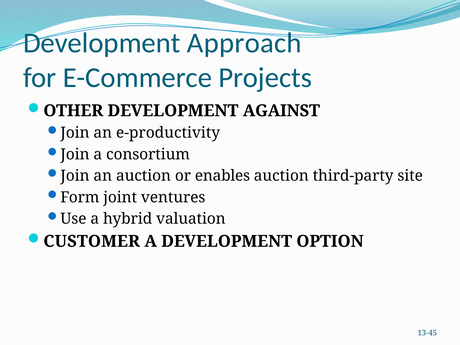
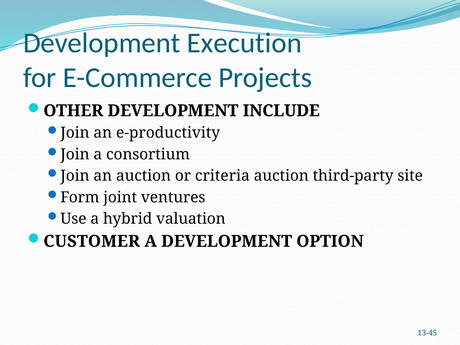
Approach: Approach -> Execution
AGAINST: AGAINST -> INCLUDE
enables: enables -> criteria
